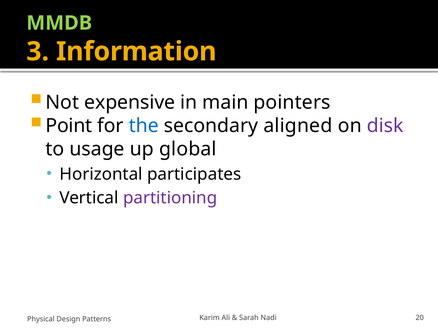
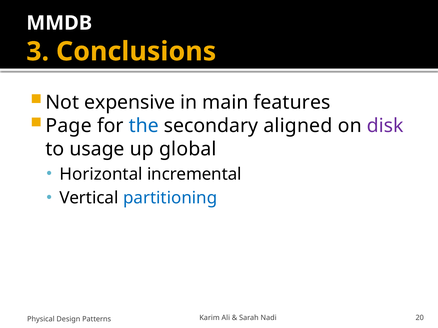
MMDB colour: light green -> white
Information: Information -> Conclusions
pointers: pointers -> features
Point: Point -> Page
participates: participates -> incremental
partitioning colour: purple -> blue
